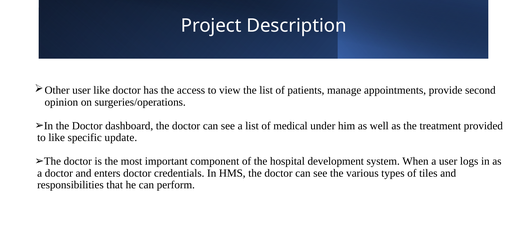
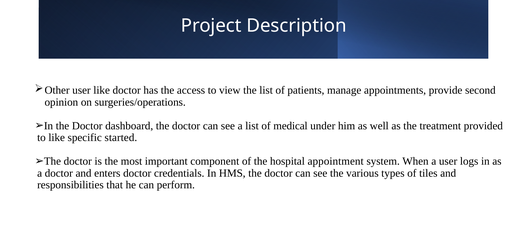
update: update -> started
development: development -> appointment
